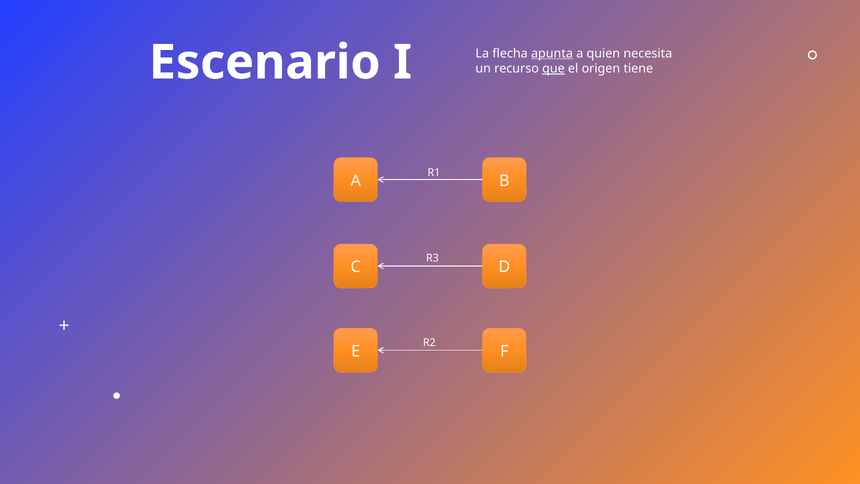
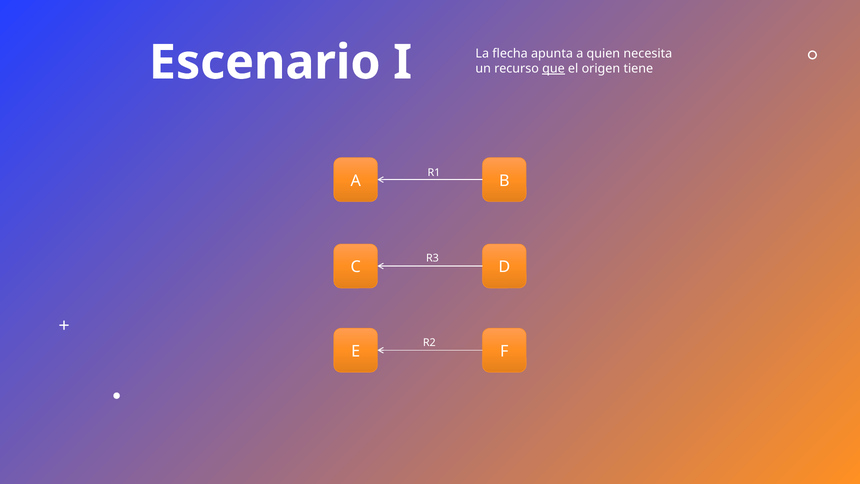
apunta underline: present -> none
